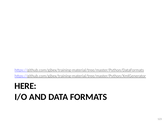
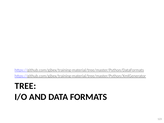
HERE: HERE -> TREE
